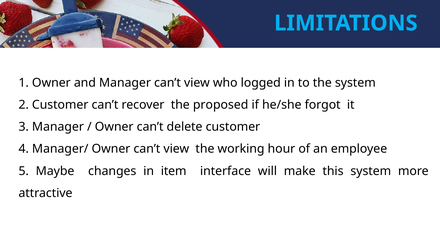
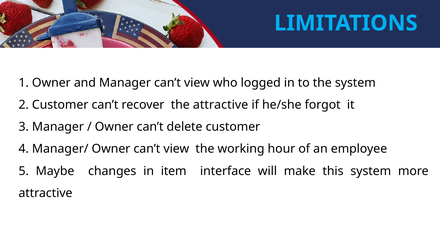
the proposed: proposed -> attractive
